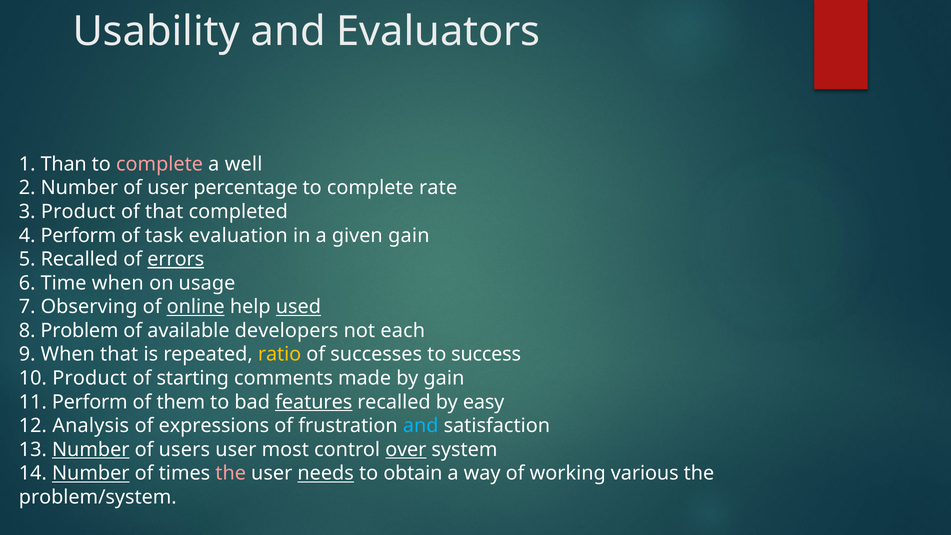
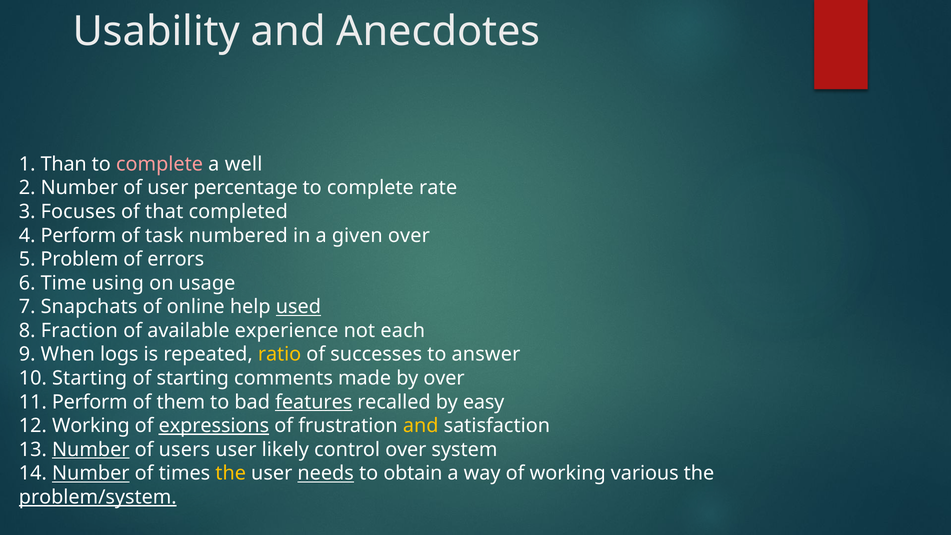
Evaluators: Evaluators -> Anecdotes
3 Product: Product -> Focuses
evaluation: evaluation -> numbered
given gain: gain -> over
5 Recalled: Recalled -> Problem
errors underline: present -> none
Time when: when -> using
Observing: Observing -> Snapchats
online underline: present -> none
Problem: Problem -> Fraction
developers: developers -> experience
When that: that -> logs
success: success -> answer
10 Product: Product -> Starting
by gain: gain -> over
12 Analysis: Analysis -> Working
expressions underline: none -> present
and at (421, 426) colour: light blue -> yellow
most: most -> likely
over at (406, 450) underline: present -> none
the at (231, 473) colour: pink -> yellow
problem/system underline: none -> present
